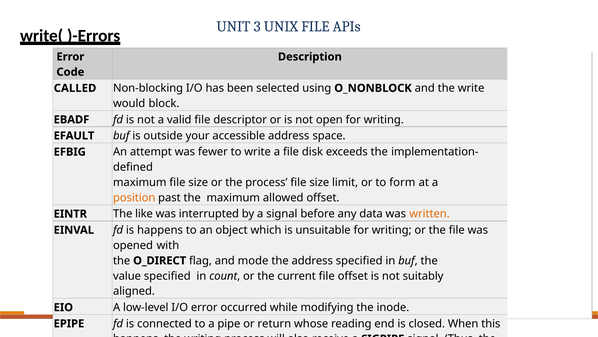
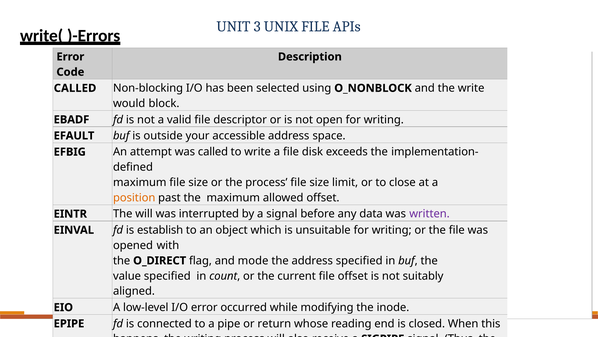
was fewer: fewer -> called
form: form -> close
The like: like -> will
written colour: orange -> purple
is happens: happens -> establish
